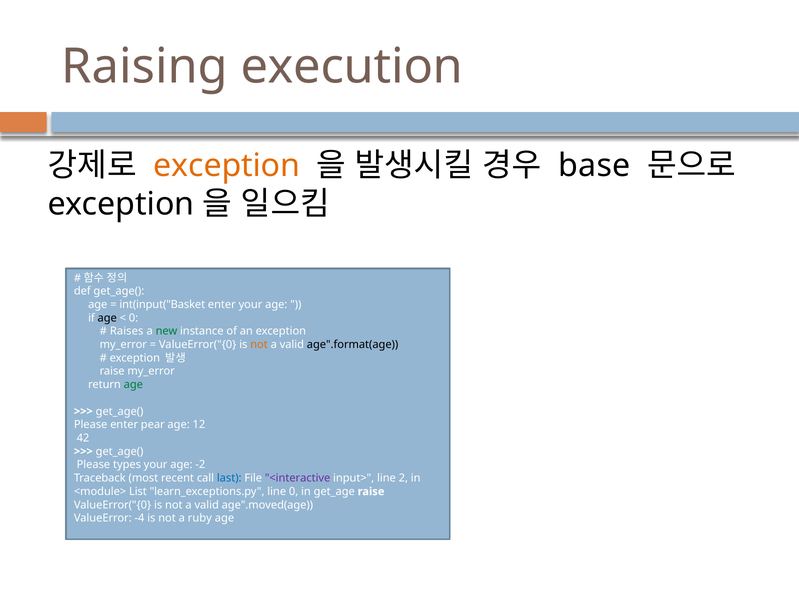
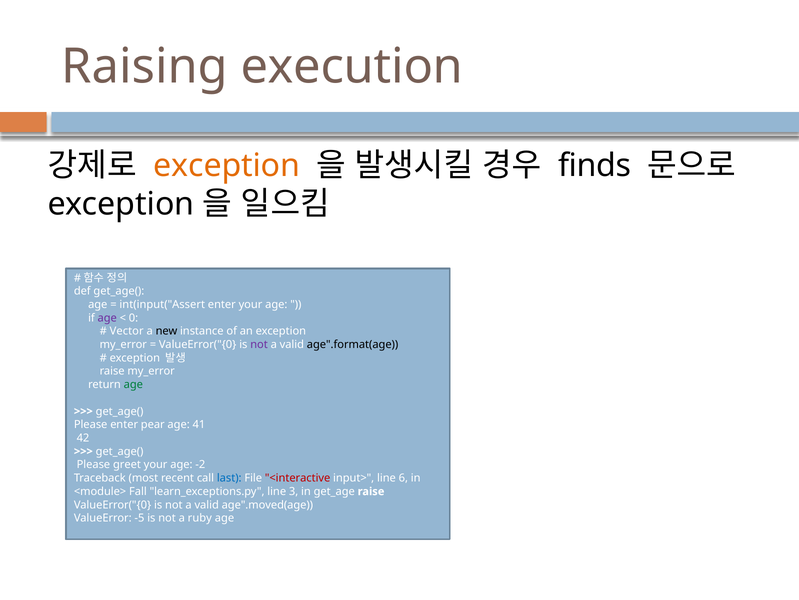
base: base -> finds
int(input("Basket: int(input("Basket -> int(input("Assert
age at (107, 318) colour: black -> purple
Raises: Raises -> Vector
new colour: green -> black
not at (259, 344) colour: orange -> purple
12: 12 -> 41
types: types -> greet
<interactive colour: purple -> red
2: 2 -> 6
List: List -> Fall
line 0: 0 -> 3
-4: -4 -> -5
